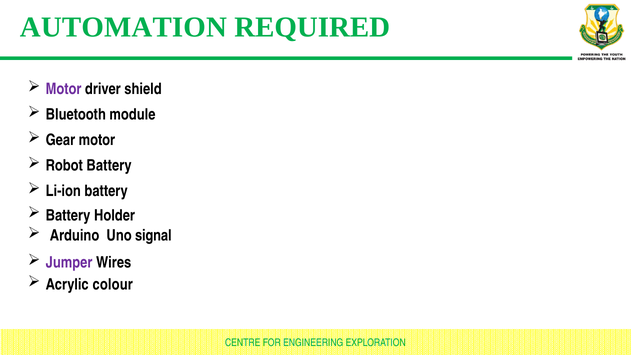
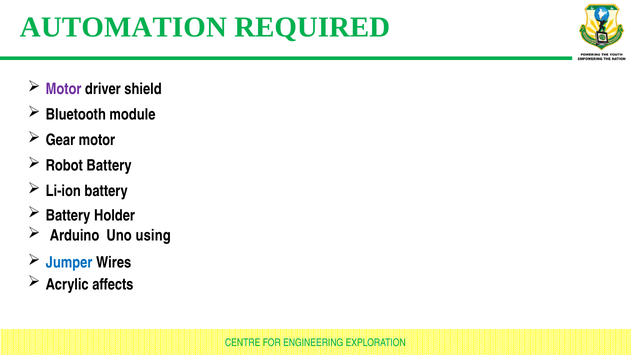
signal: signal -> using
Jumper colour: purple -> blue
colour: colour -> affects
